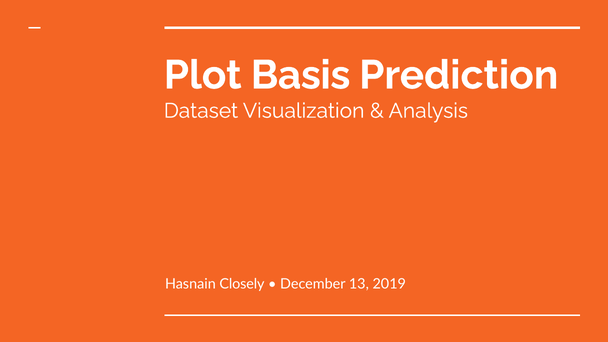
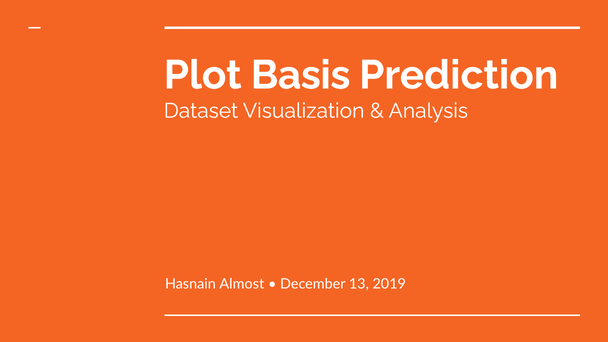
Closely: Closely -> Almost
